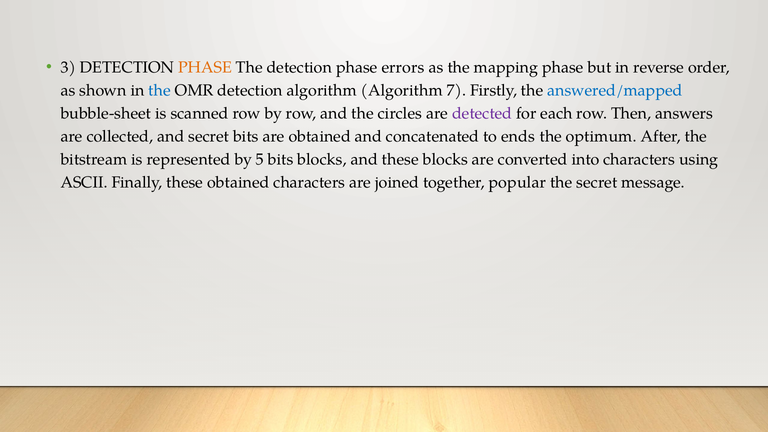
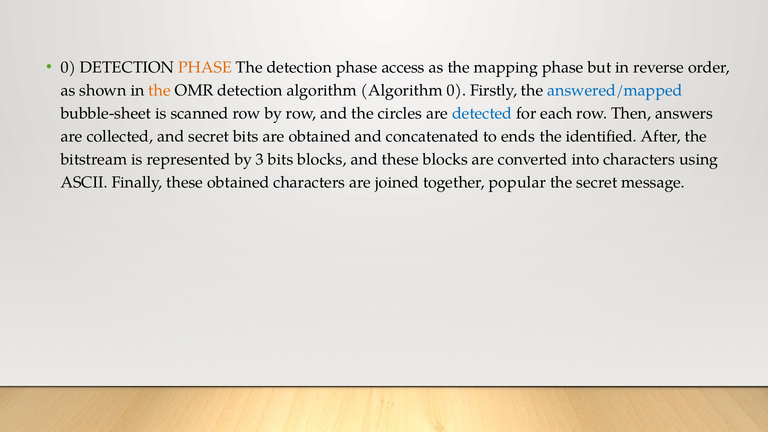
3 at (68, 67): 3 -> 0
errors: errors -> access
the at (160, 90) colour: blue -> orange
Algorithm 7: 7 -> 0
detected colour: purple -> blue
optimum: optimum -> identified
5: 5 -> 3
